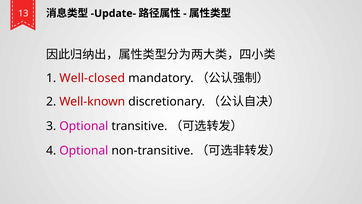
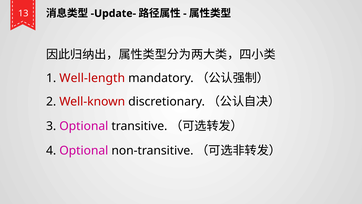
Well-closed: Well-closed -> Well-length
